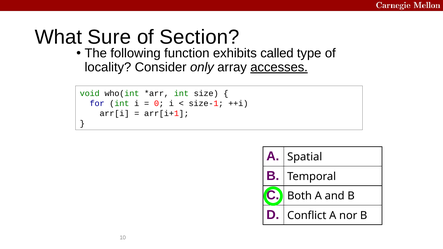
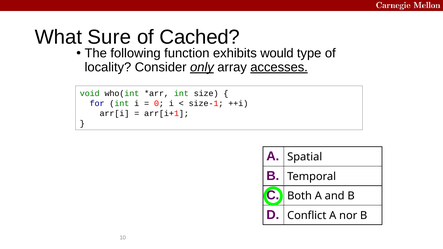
Section: Section -> Cached
called: called -> would
only underline: none -> present
